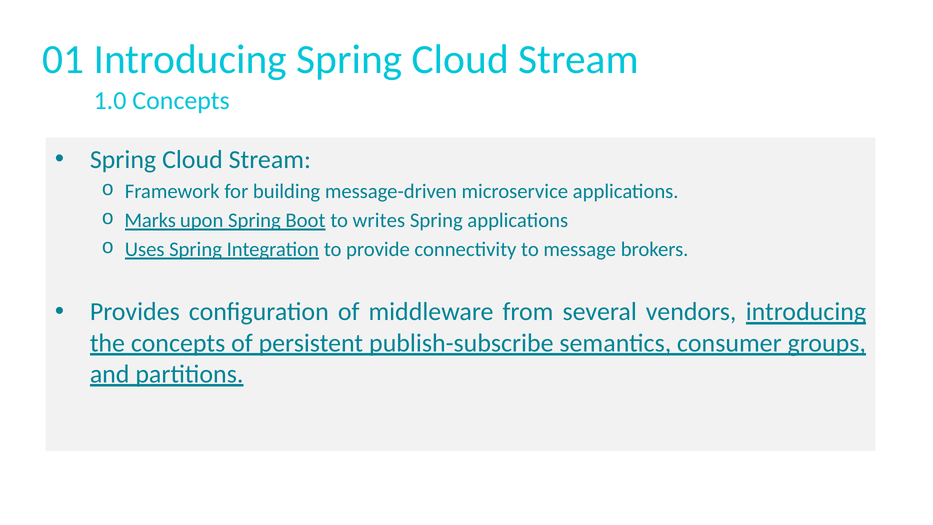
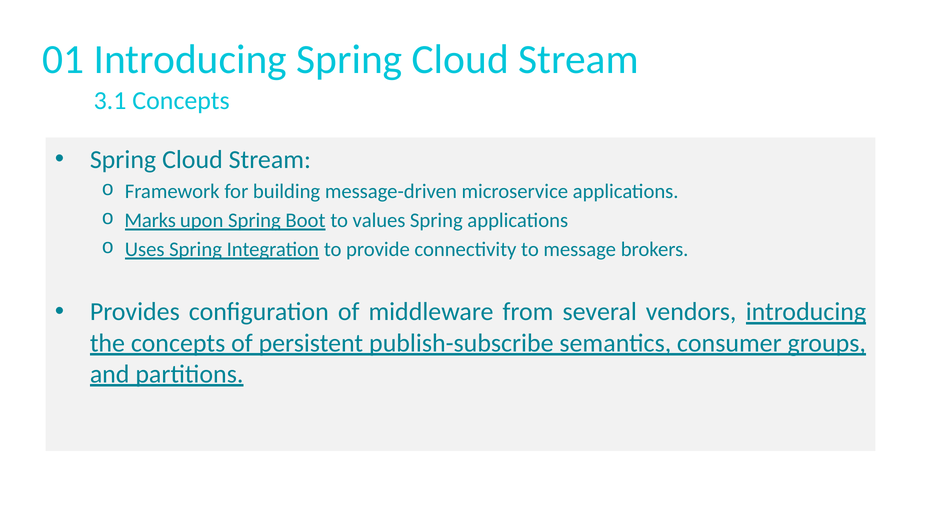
1.0: 1.0 -> 3.1
writes: writes -> values
